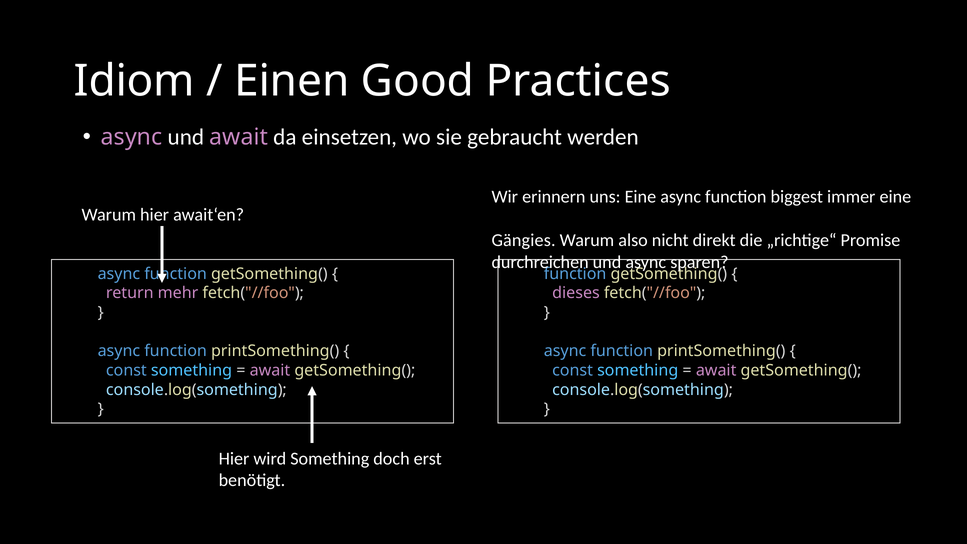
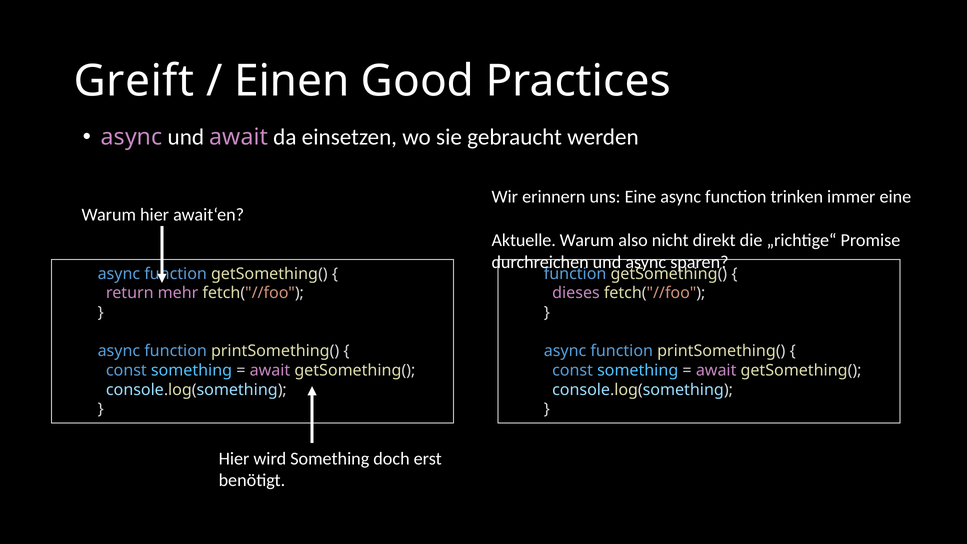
Idiom: Idiom -> Greift
biggest: biggest -> trinken
Gängies: Gängies -> Aktuelle
